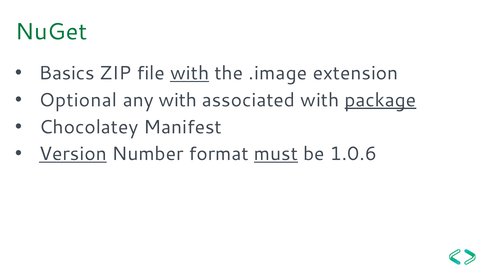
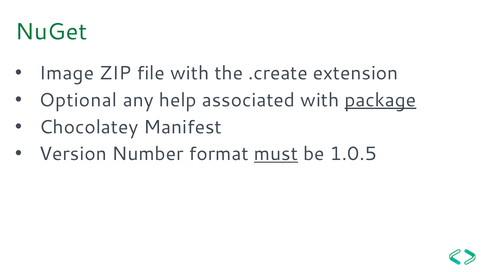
Basics: Basics -> Image
with at (190, 73) underline: present -> none
.image: .image -> .create
any with: with -> help
Version underline: present -> none
1.0.6: 1.0.6 -> 1.0.5
